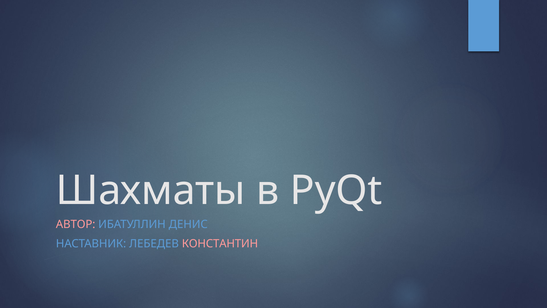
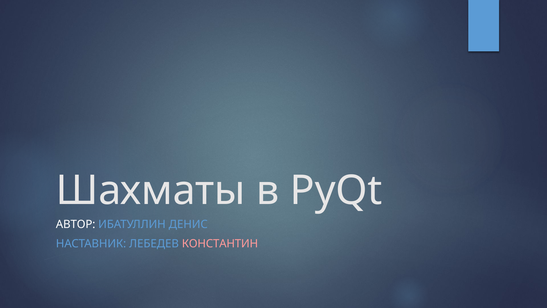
АВТОР colour: pink -> white
